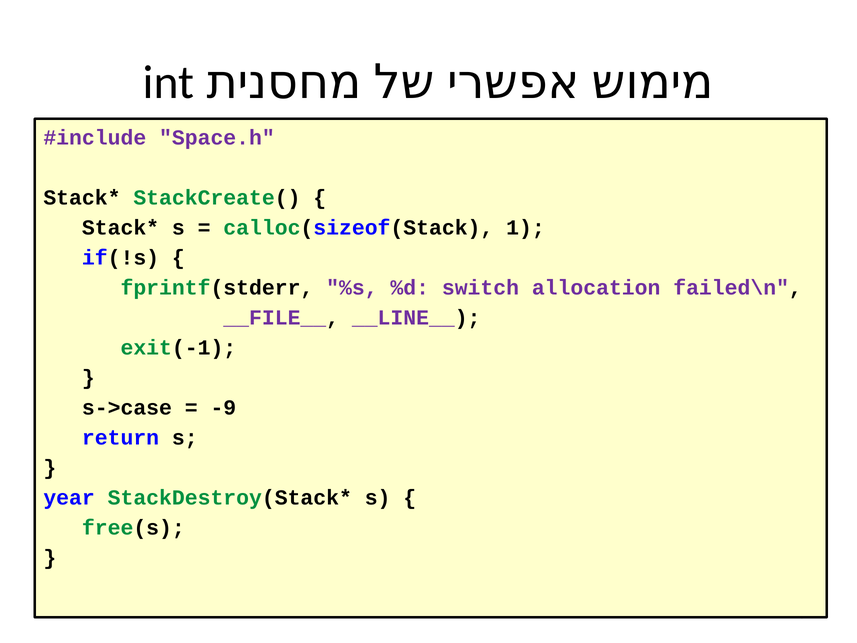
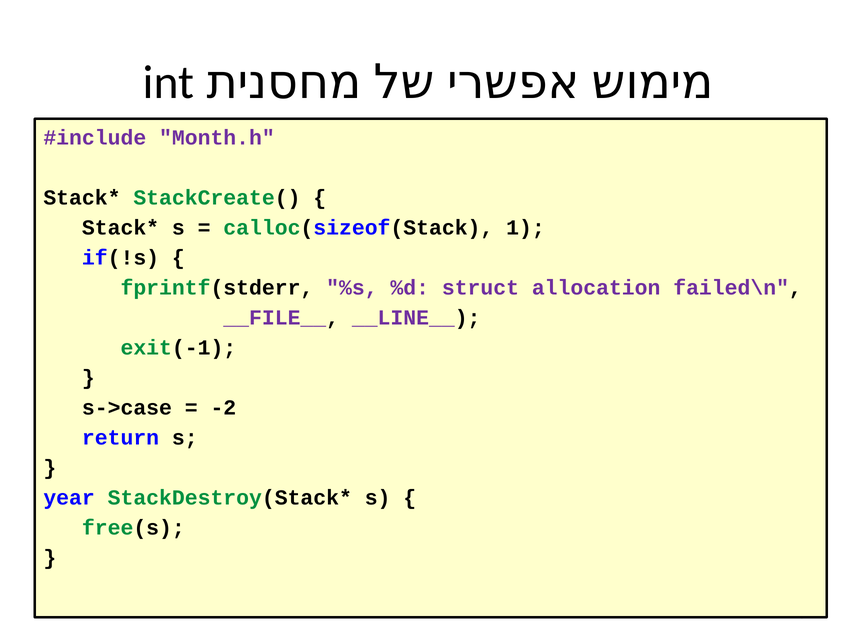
Space.h: Space.h -> Month.h
switch: switch -> struct
-9: -9 -> -2
